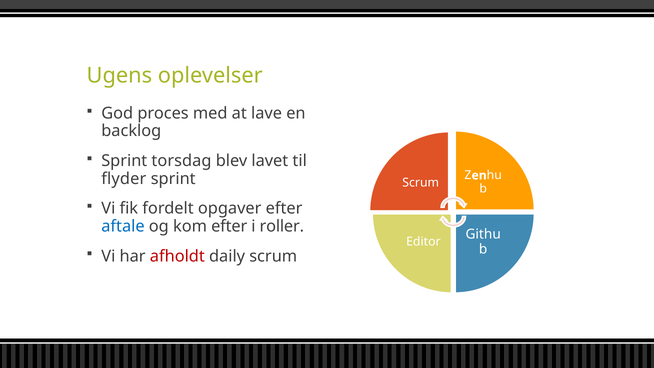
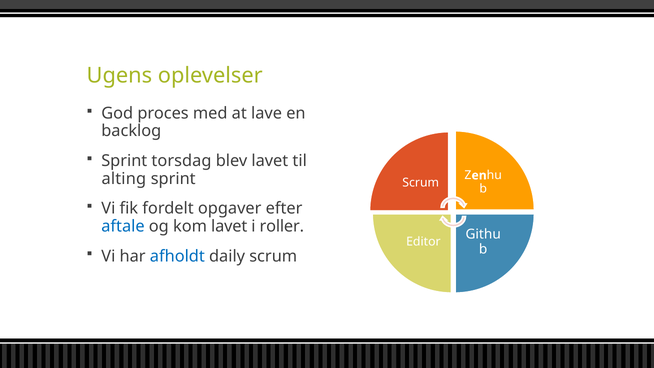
flyder: flyder -> alting
kom efter: efter -> lavet
afholdt colour: red -> blue
